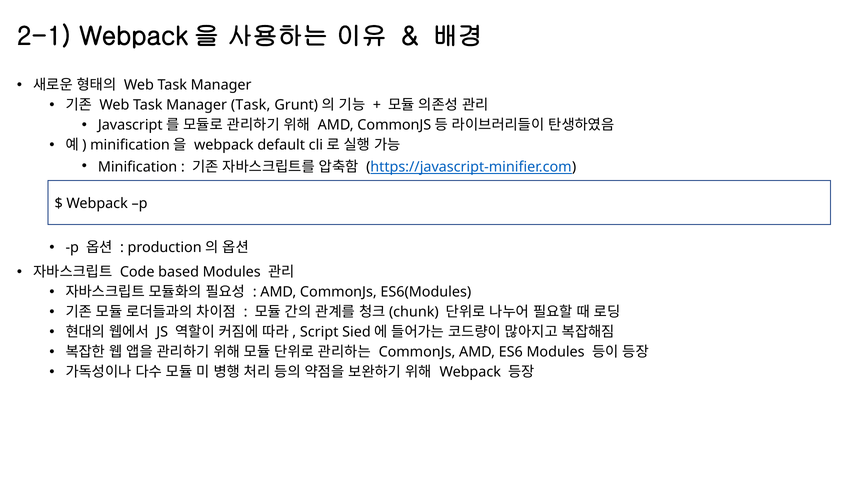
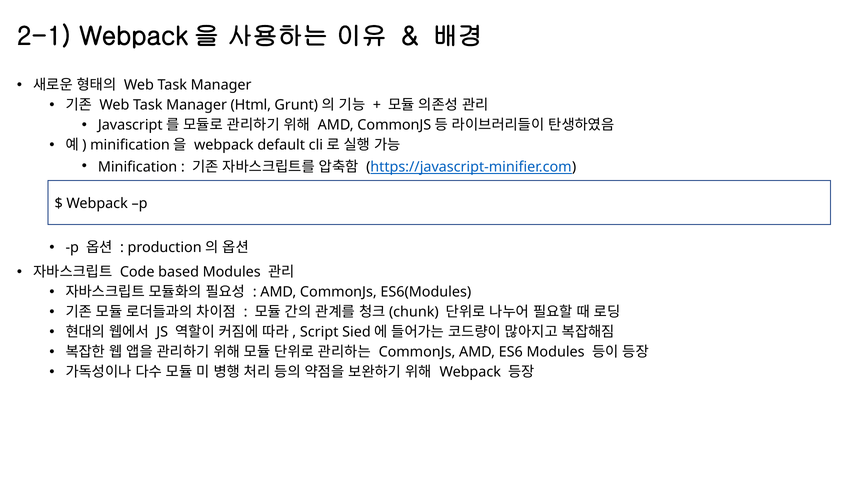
Manager Task: Task -> Html
